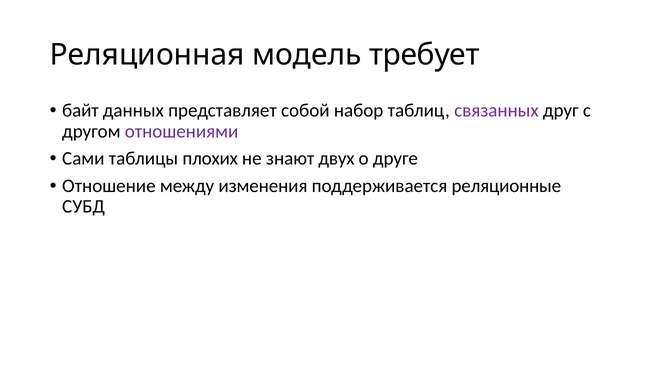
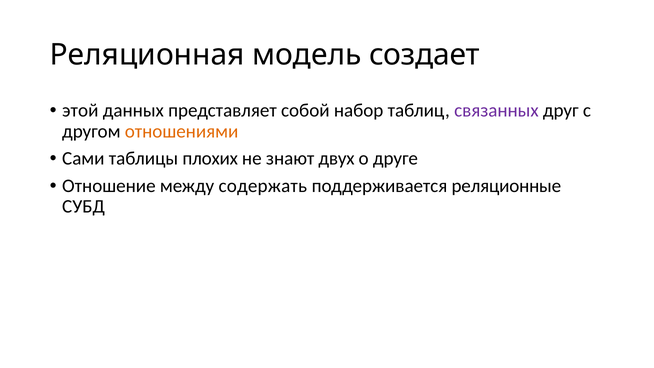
требует: требует -> создает
байт: байт -> этой
отношениями colour: purple -> orange
изменения: изменения -> содержать
